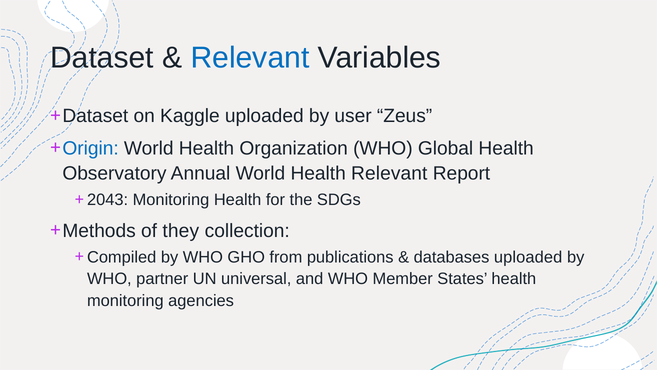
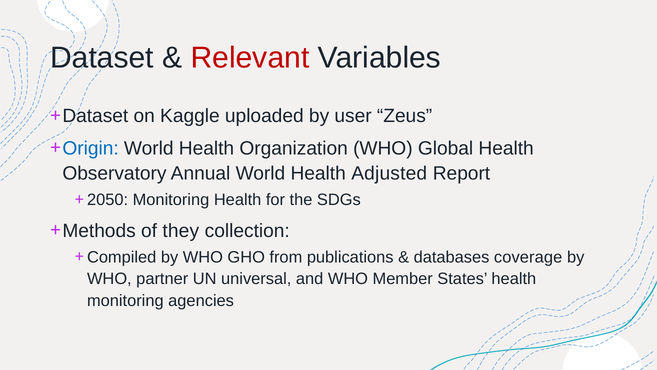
Relevant at (250, 57) colour: blue -> red
Health Relevant: Relevant -> Adjusted
2043: 2043 -> 2050
databases uploaded: uploaded -> coverage
